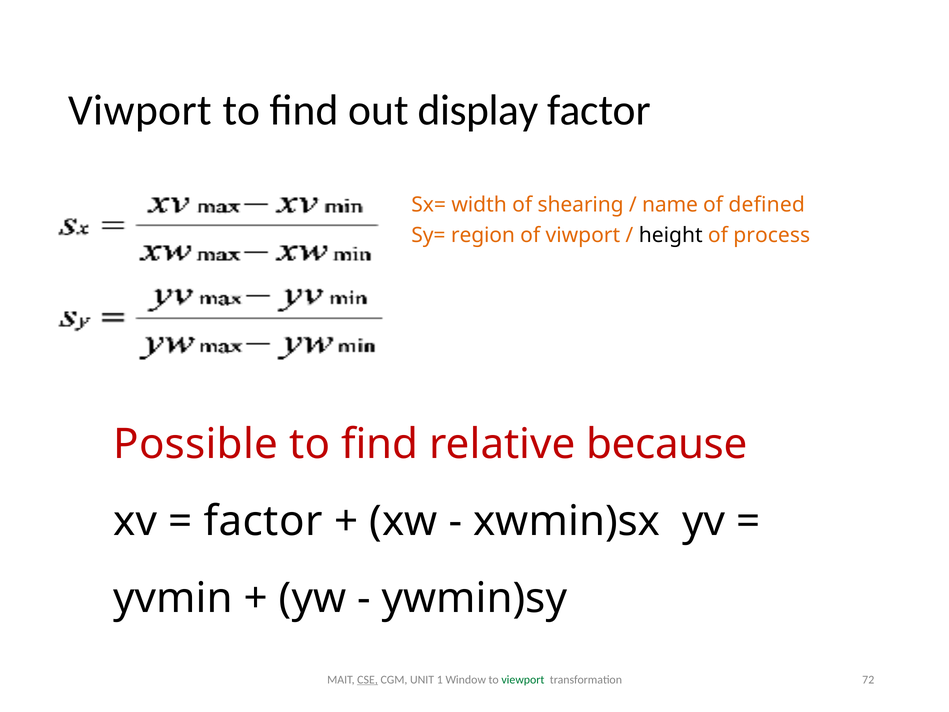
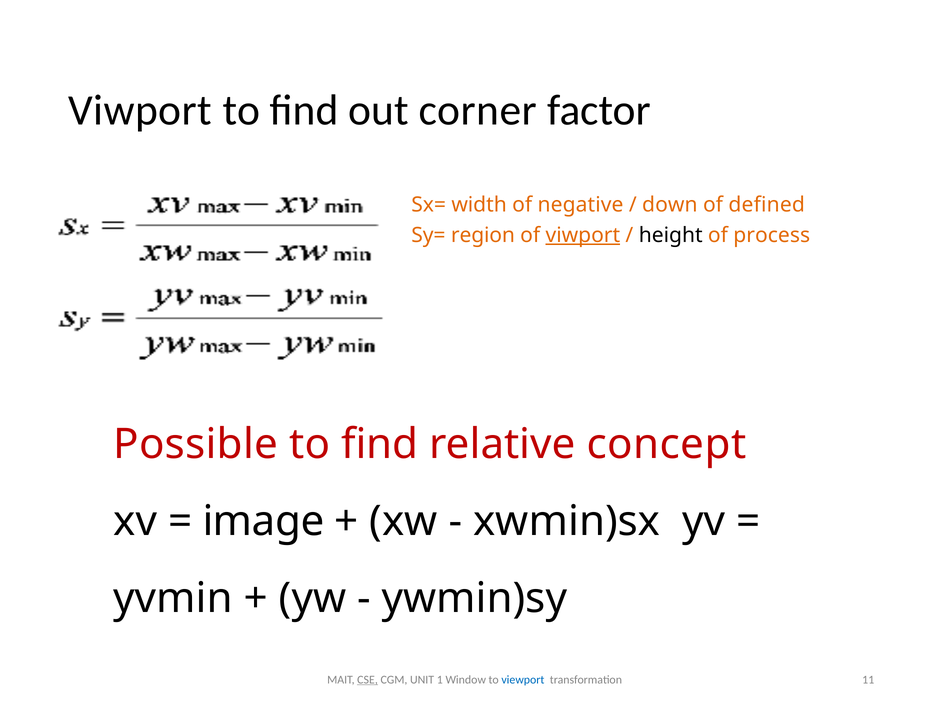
display: display -> corner
shearing: shearing -> negative
name: name -> down
viwport at (583, 235) underline: none -> present
because: because -> concept
factor at (263, 521): factor -> image
viewport colour: green -> blue
72: 72 -> 11
